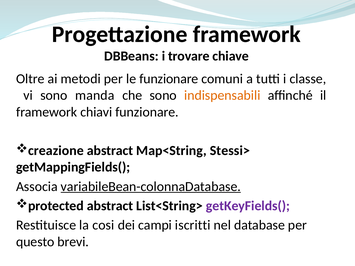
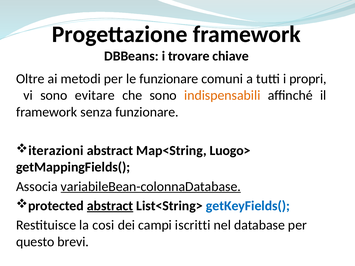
classe: classe -> propri
manda: manda -> evitare
chiavi: chiavi -> senza
creazione: creazione -> iterazioni
Stessi>: Stessi> -> Luogo>
abstract at (110, 206) underline: none -> present
getKeyFields( colour: purple -> blue
